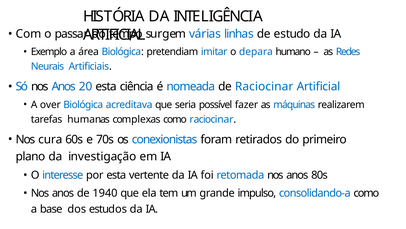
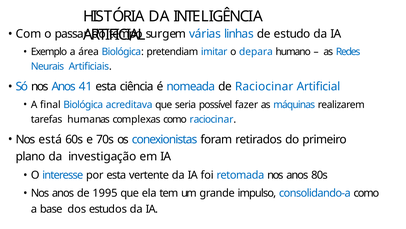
20: 20 -> 41
over: over -> final
cura: cura -> está
1940: 1940 -> 1995
